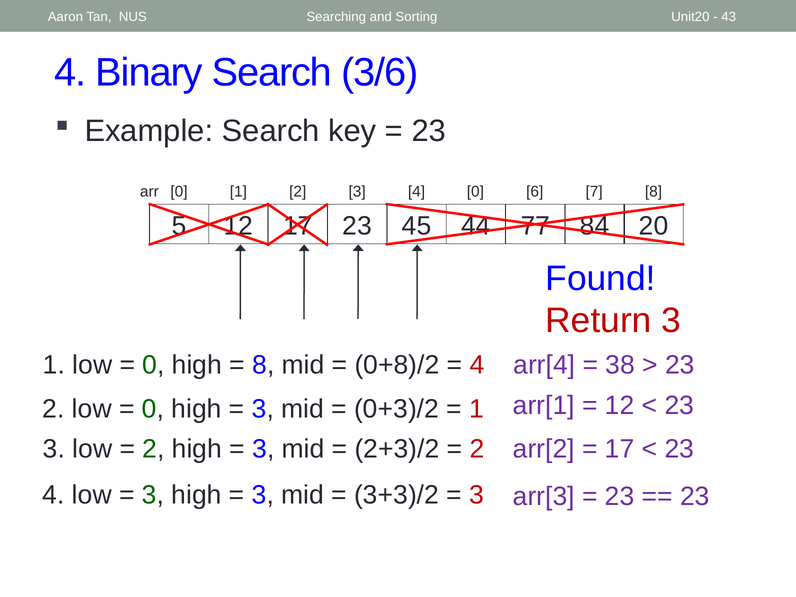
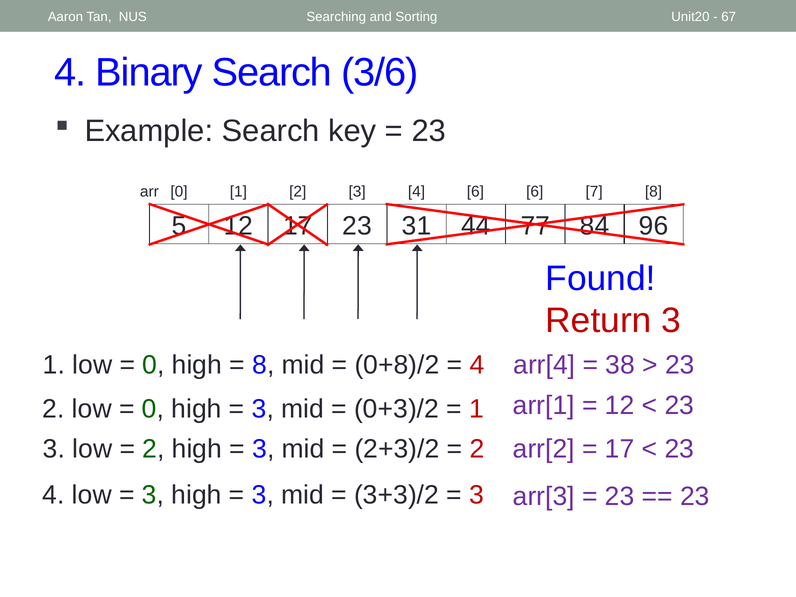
43: 43 -> 67
4 0: 0 -> 6
45: 45 -> 31
20: 20 -> 96
